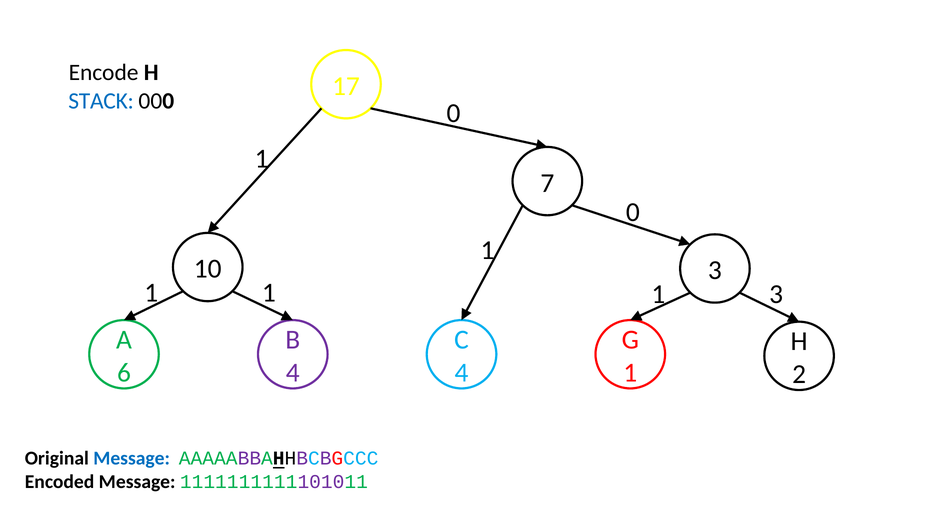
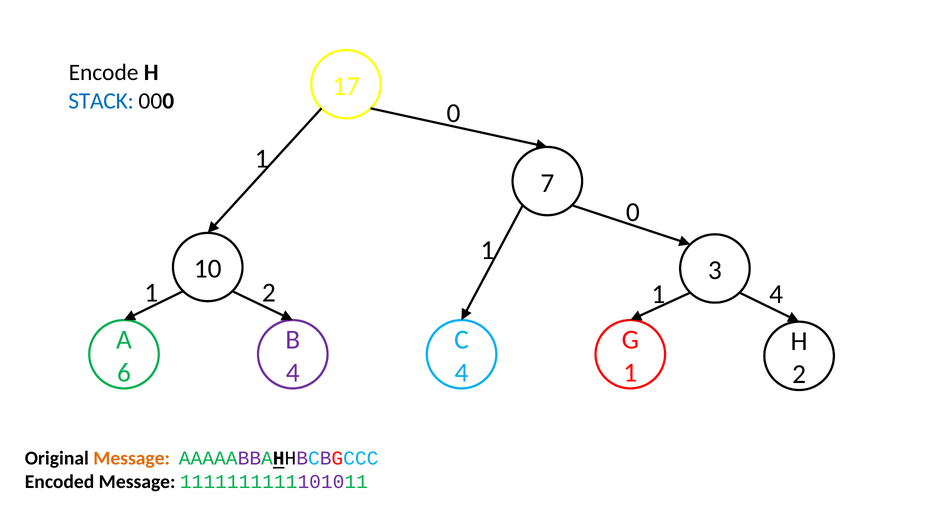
1 1: 1 -> 2
1 3: 3 -> 4
Message at (132, 458) colour: blue -> orange
